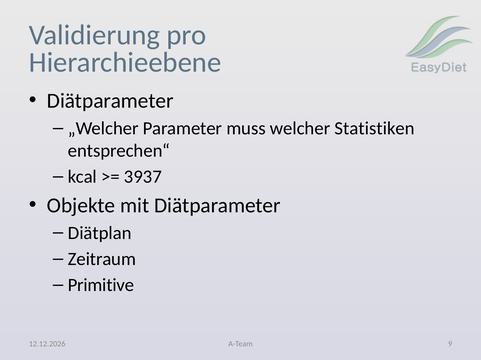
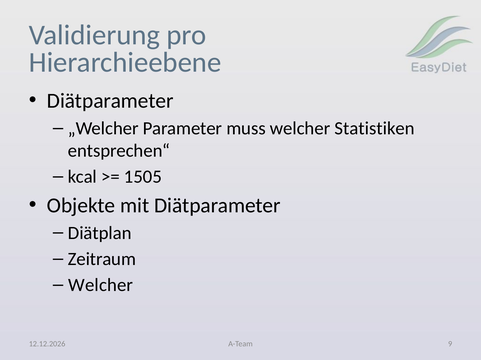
3937: 3937 -> 1505
Primitive at (101, 286): Primitive -> Welcher
